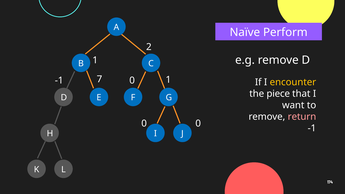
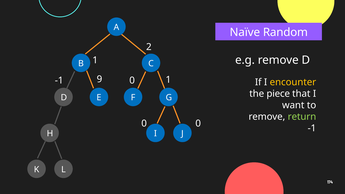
Perform: Perform -> Random
7: 7 -> 9
return colour: pink -> light green
